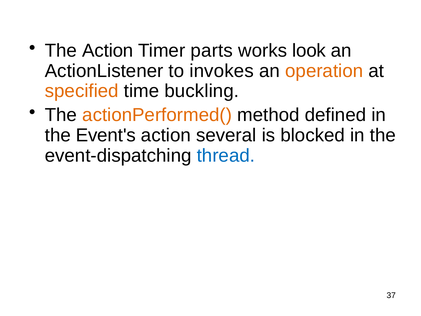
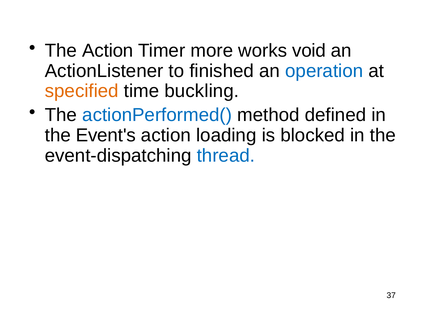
parts: parts -> more
look: look -> void
invokes: invokes -> finished
operation colour: orange -> blue
actionPerformed( colour: orange -> blue
several: several -> loading
